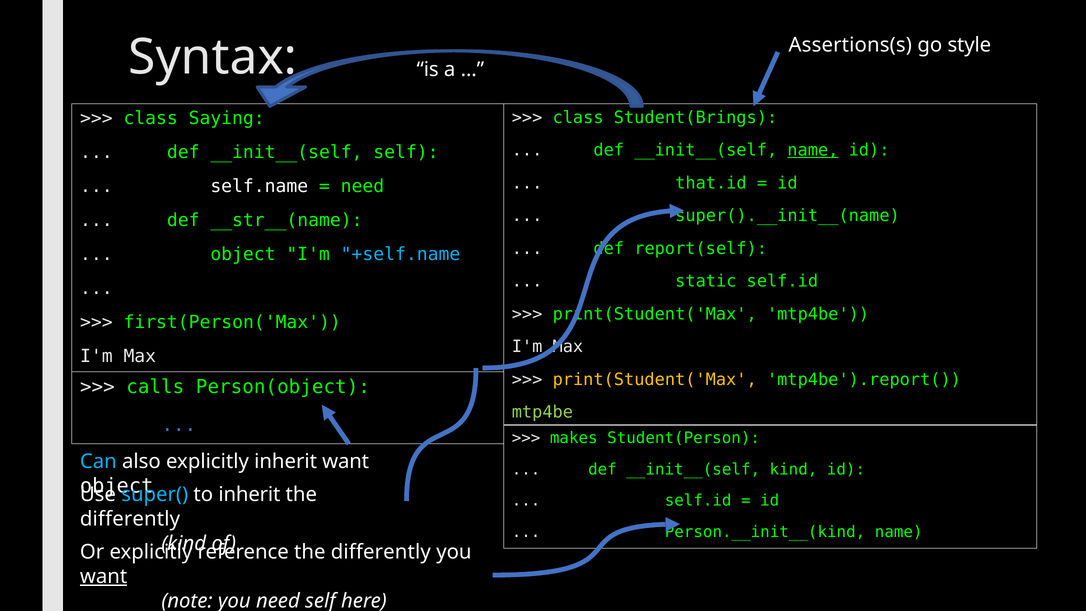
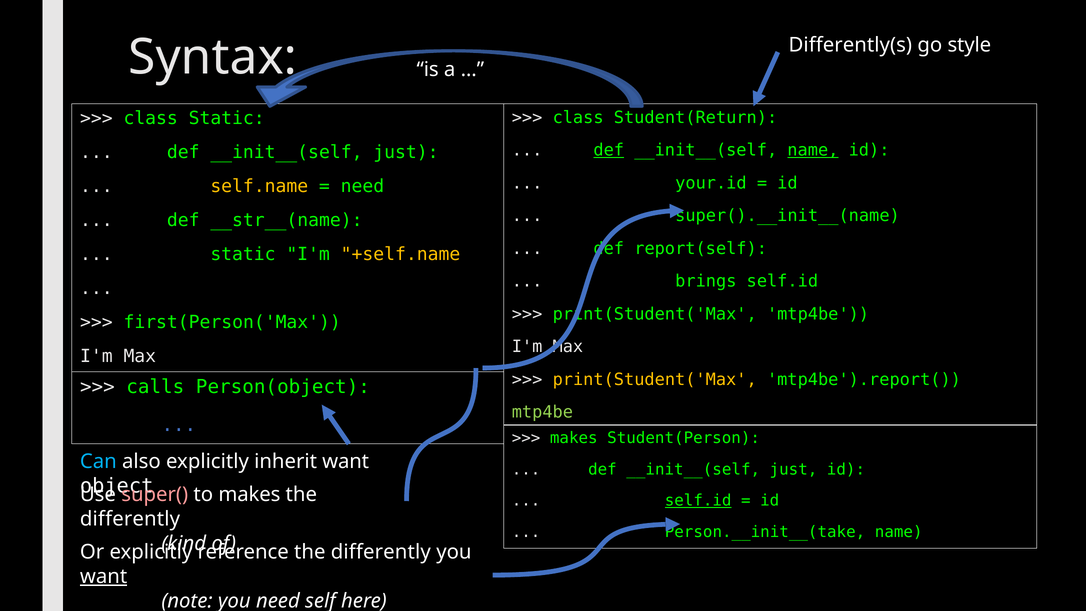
Assertions(s: Assertions(s -> Differently(s
Student(Brings: Student(Brings -> Student(Return
class Saying: Saying -> Static
def at (609, 150) underline: none -> present
self at (406, 152): self -> just
that.id: that.id -> your.id
self.name colour: white -> yellow
object at (243, 254): object -> static
+self.name colour: light blue -> yellow
static: static -> brings
kind at (794, 469): kind -> just
super( colour: light blue -> pink
to inherit: inherit -> makes
self.id at (698, 501) underline: none -> present
Person.__init__(kind: Person.__init__(kind -> Person.__init__(take
